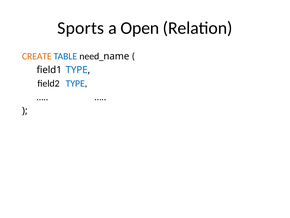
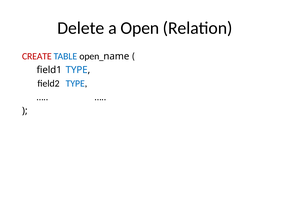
Sports: Sports -> Delete
CREATE colour: orange -> red
TABLE need: need -> open
